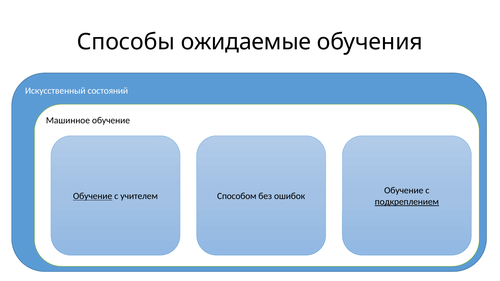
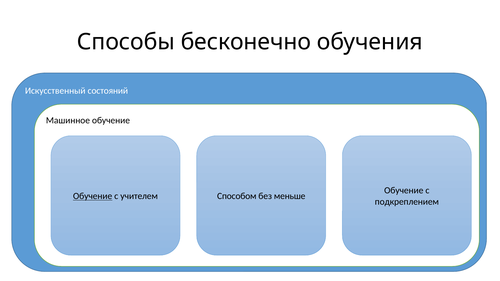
ожидаемые: ожидаемые -> бесконечно
ошибок: ошибок -> меньше
подкреплением underline: present -> none
